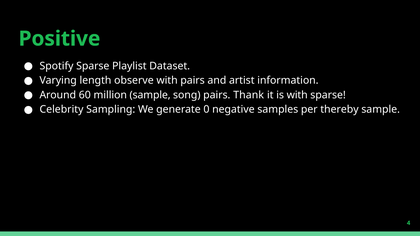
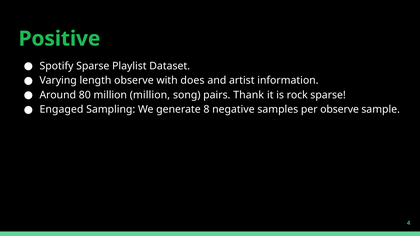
with pairs: pairs -> does
60: 60 -> 80
million sample: sample -> million
is with: with -> rock
Celebrity: Celebrity -> Engaged
0: 0 -> 8
per thereby: thereby -> observe
